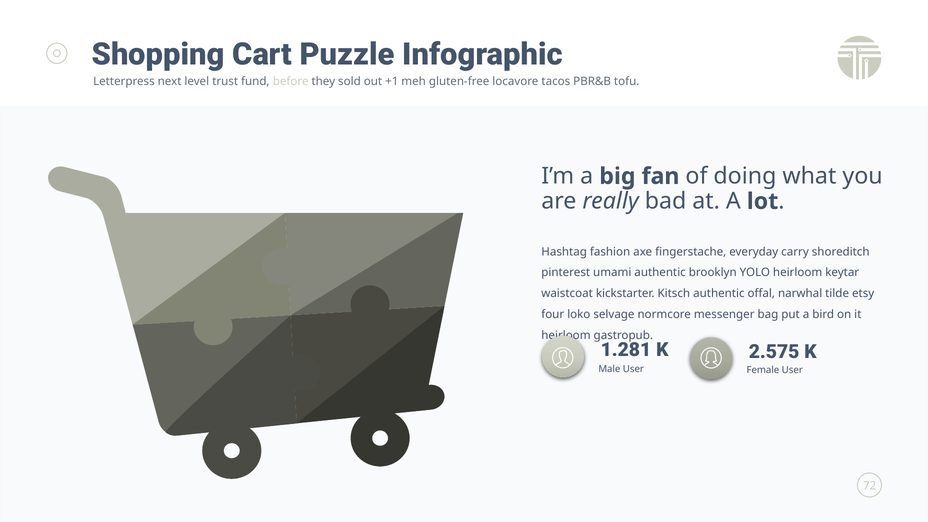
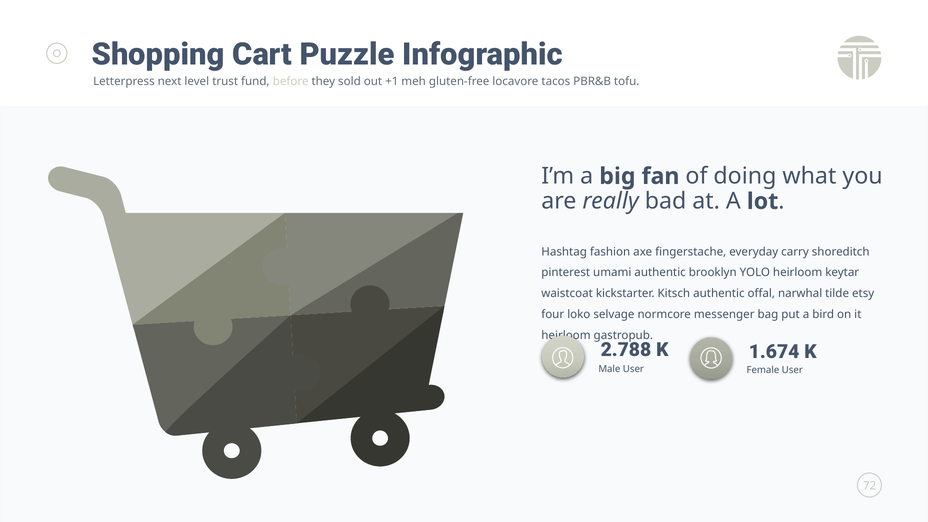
1.281: 1.281 -> 2.788
2.575: 2.575 -> 1.674
